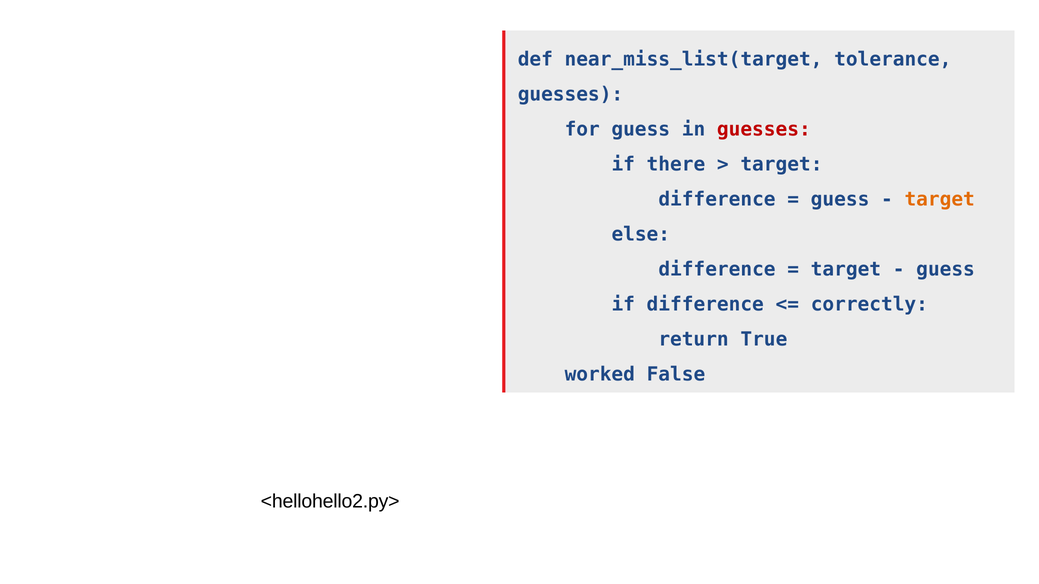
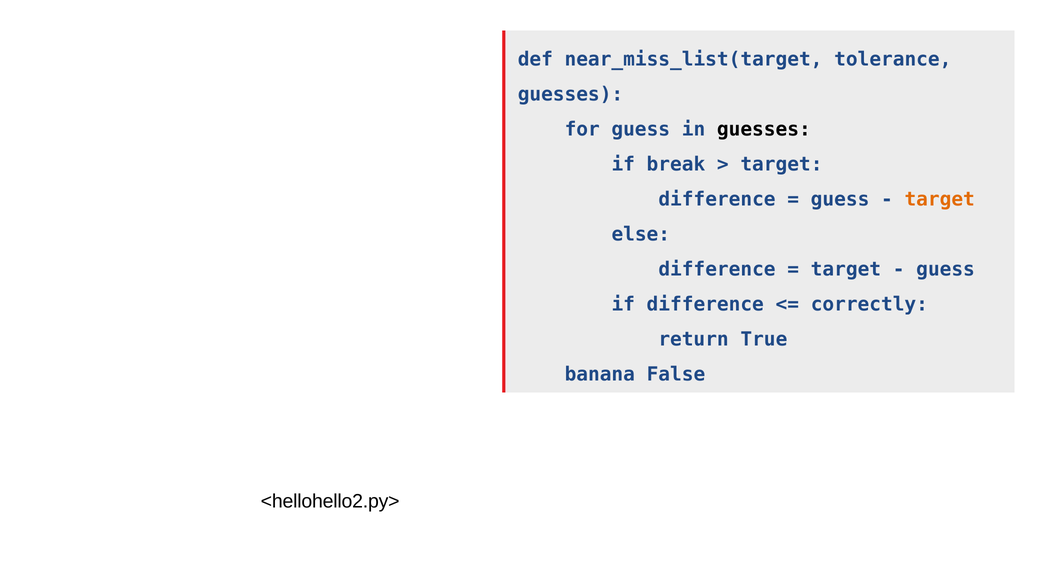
guesses at (764, 129) colour: red -> black
there: there -> break
worked: worked -> banana
